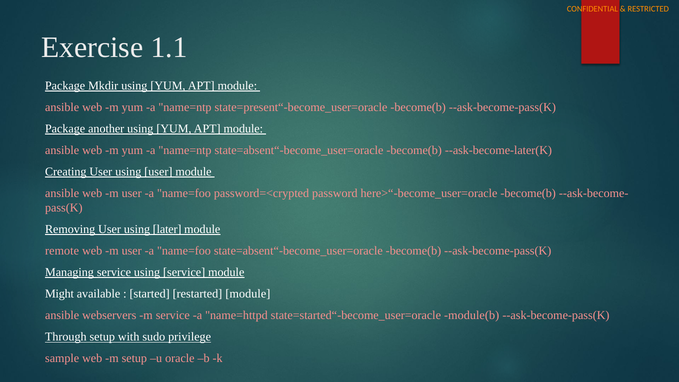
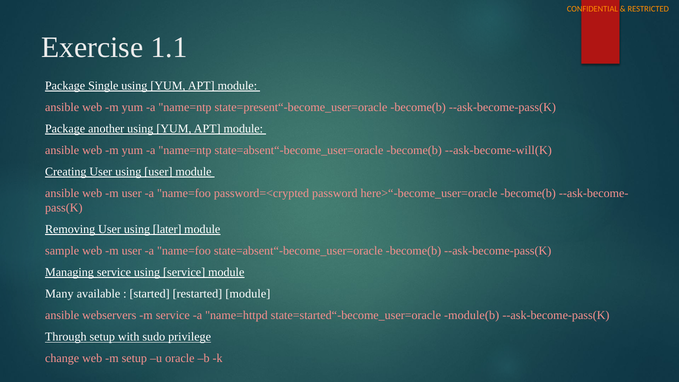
Mkdir: Mkdir -> Single
--ask-become-later(K: --ask-become-later(K -> --ask-become-will(K
remote: remote -> sample
Might: Might -> Many
sample: sample -> change
